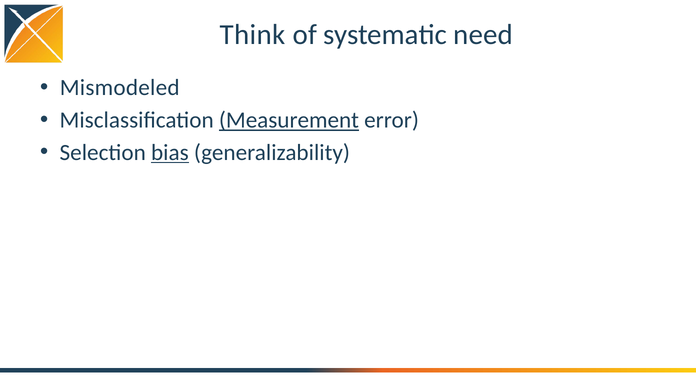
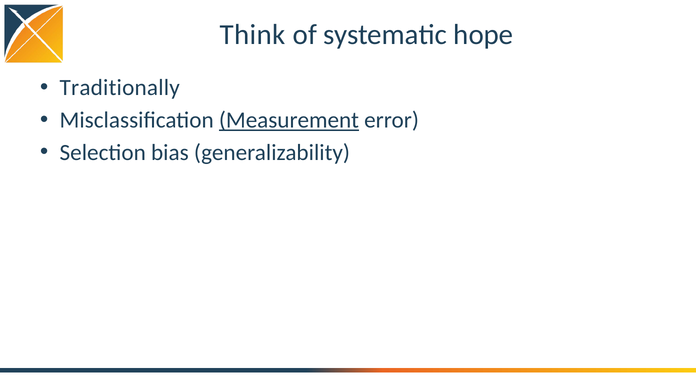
need: need -> hope
Mismodeled: Mismodeled -> Traditionally
bias underline: present -> none
